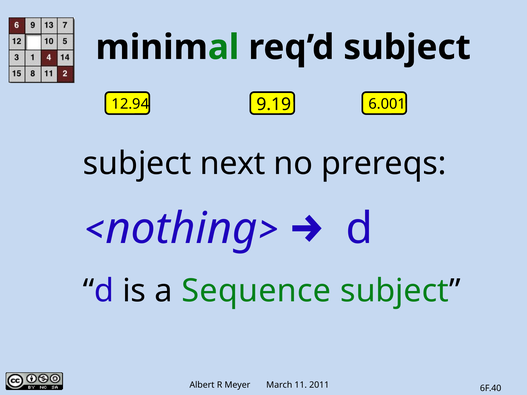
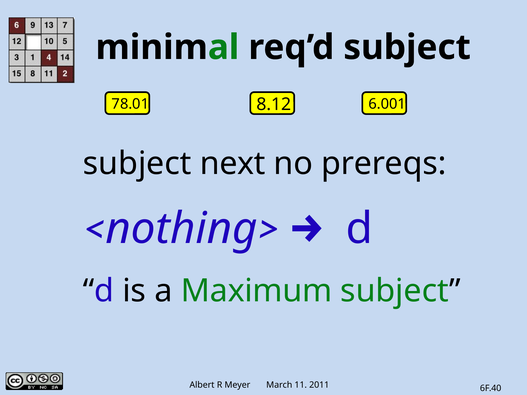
9.19: 9.19 -> 8.12
12.94: 12.94 -> 78.01
Sequence: Sequence -> Maximum
